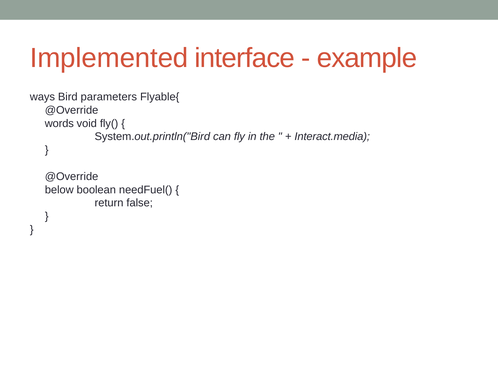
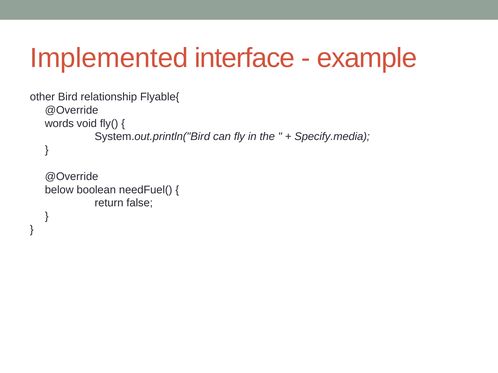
ways: ways -> other
parameters: parameters -> relationship
Interact.media: Interact.media -> Specify.media
